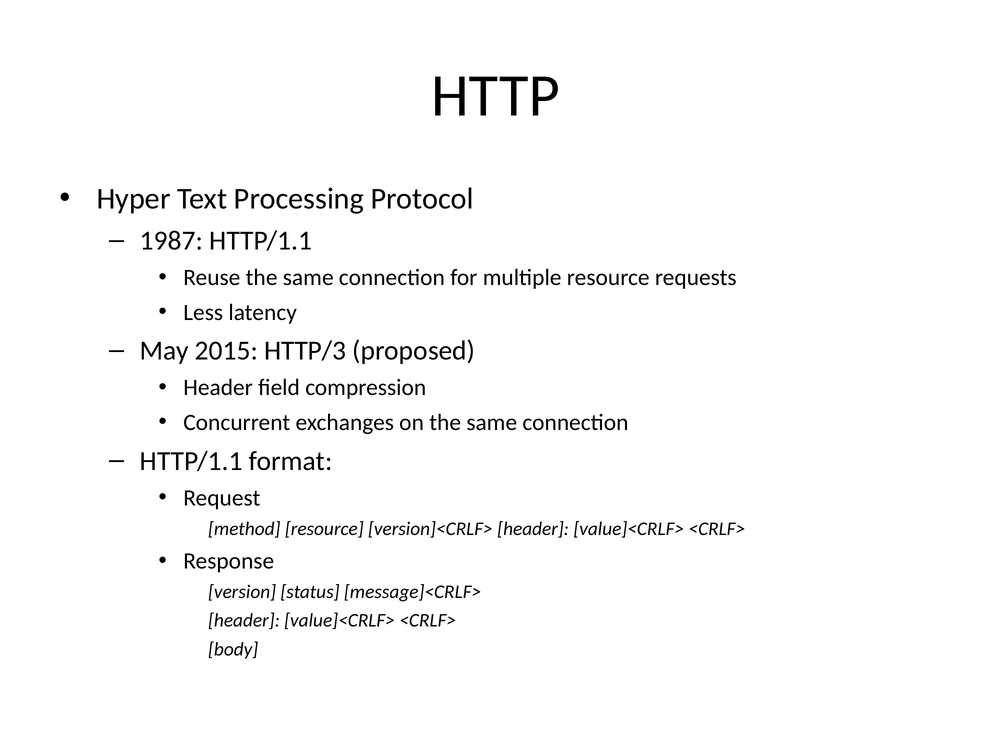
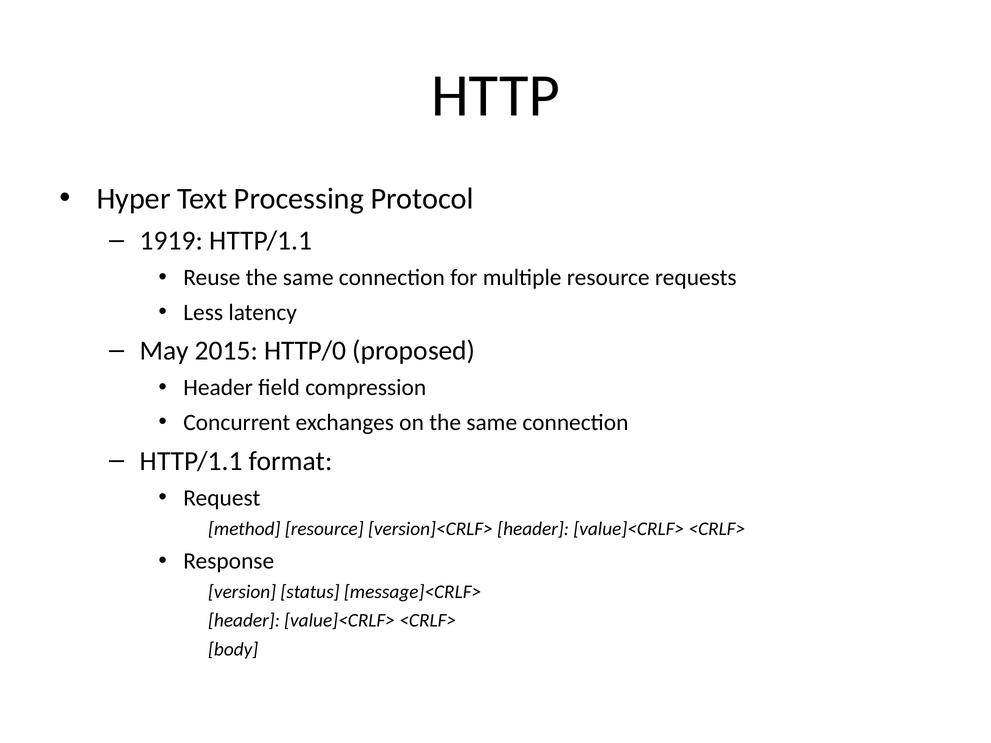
1987: 1987 -> 1919
HTTP/3: HTTP/3 -> HTTP/0
